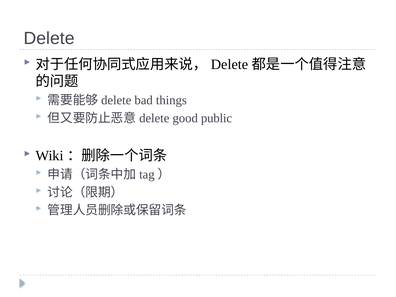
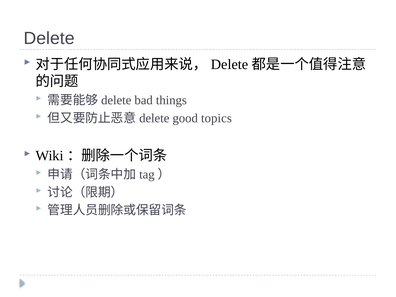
public: public -> topics
